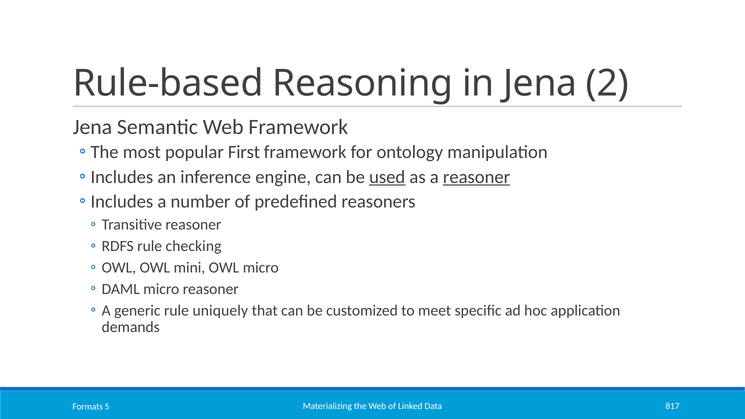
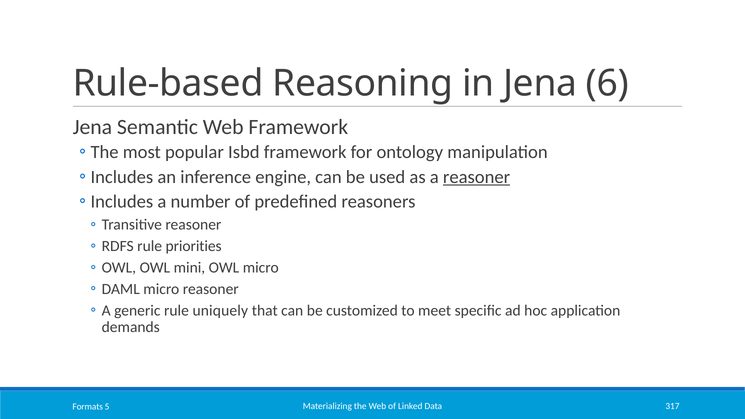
2: 2 -> 6
First: First -> Isbd
used underline: present -> none
checking: checking -> priorities
817: 817 -> 317
